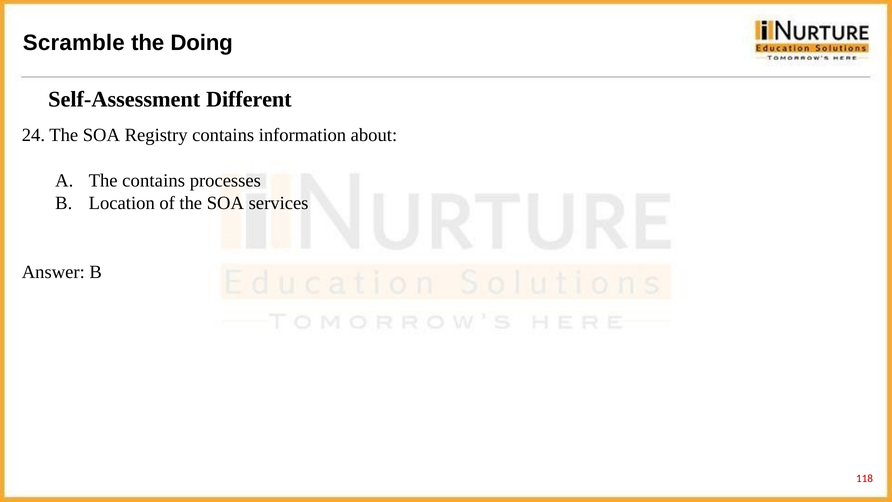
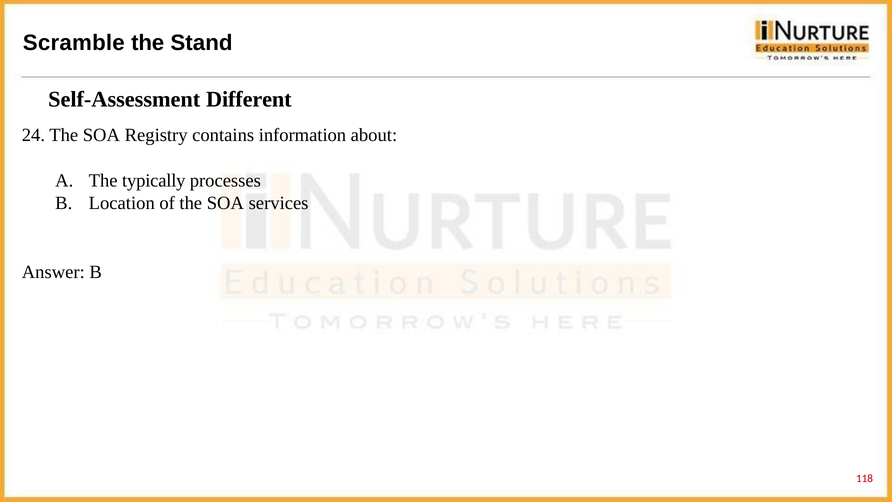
Doing: Doing -> Stand
The contains: contains -> typically
